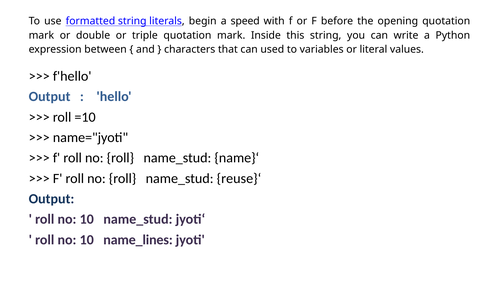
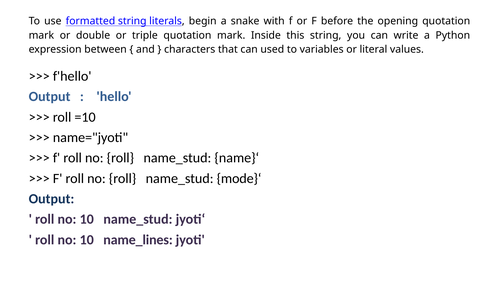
speed: speed -> snake
reuse}‘: reuse}‘ -> mode}‘
